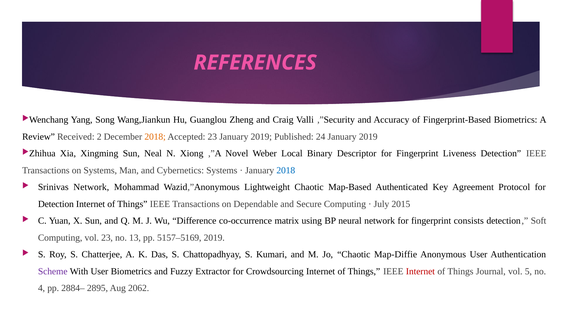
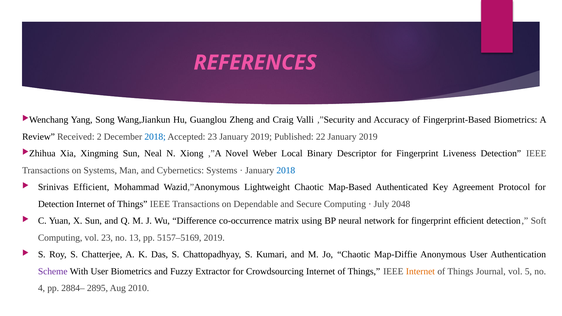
2018 at (155, 137) colour: orange -> blue
24: 24 -> 22
Srinivas Network: Network -> Efficient
2015: 2015 -> 2048
fingerprint consists: consists -> efﬁcient
Internet at (420, 271) colour: red -> orange
2062: 2062 -> 2010
